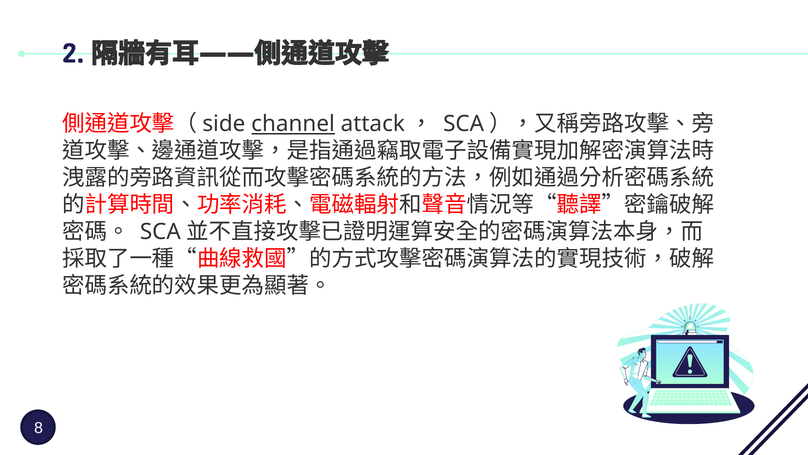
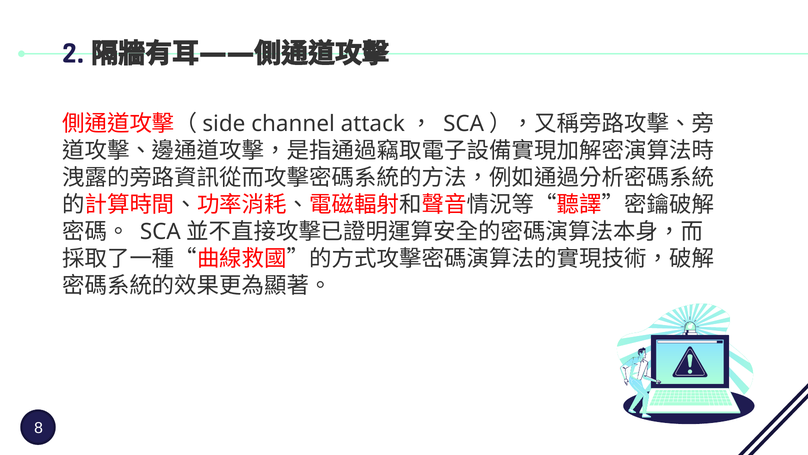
channel underline: present -> none
